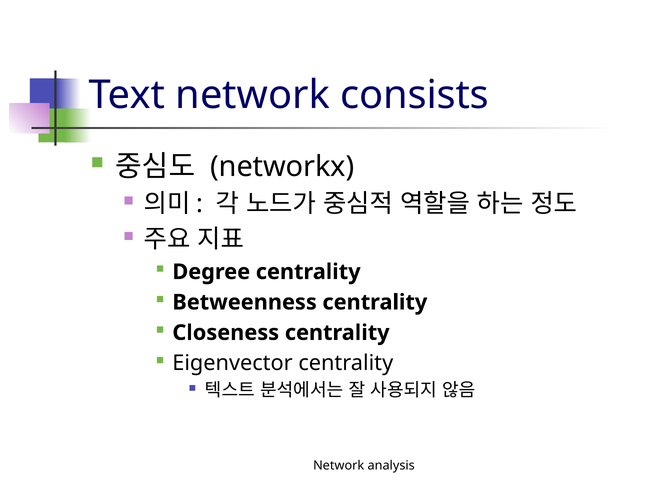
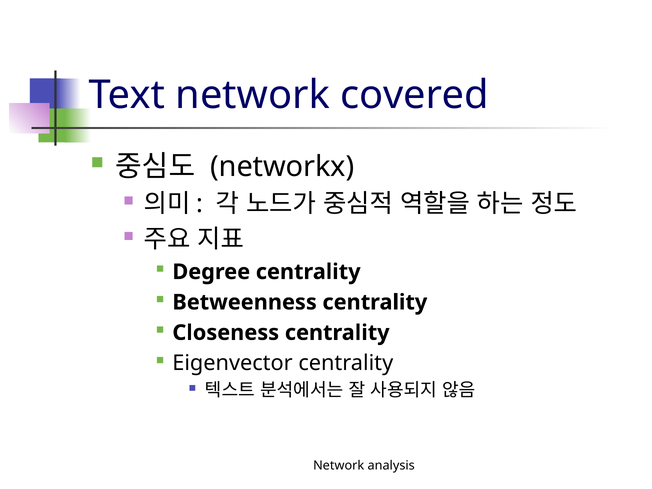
consists: consists -> covered
